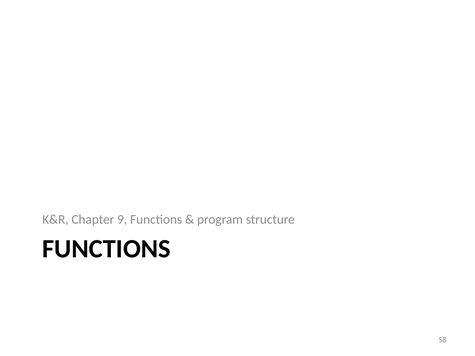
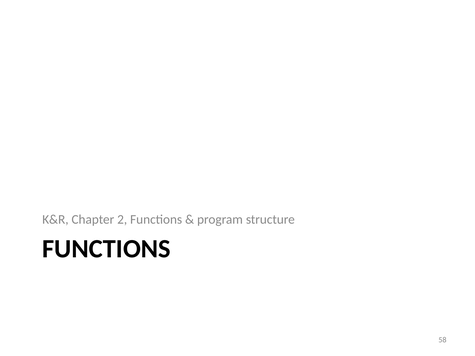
9: 9 -> 2
